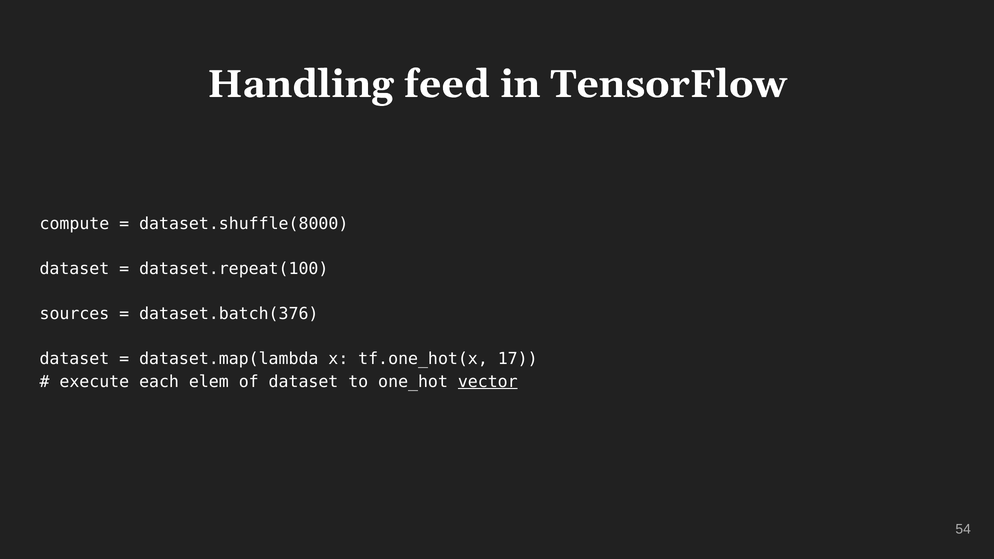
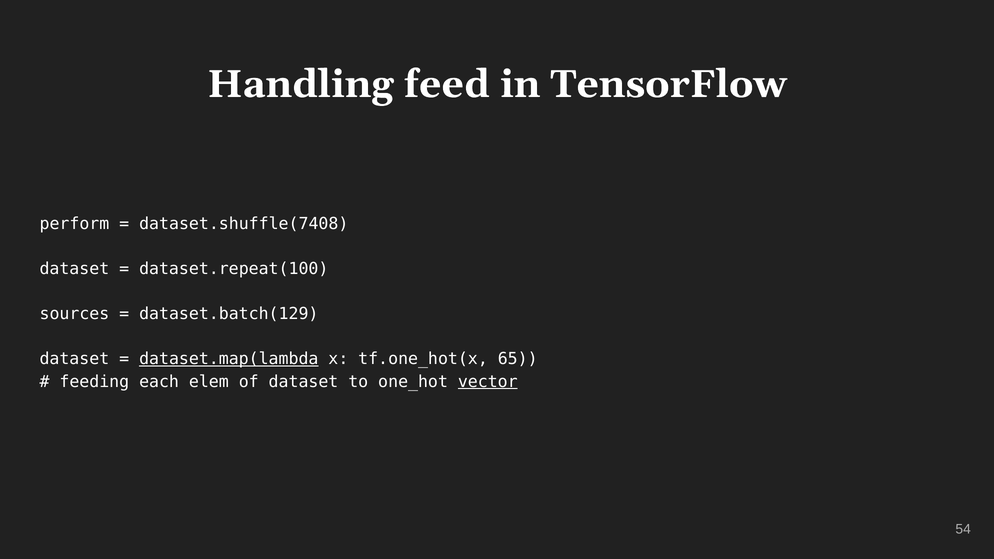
compute: compute -> perform
dataset.shuffle(8000: dataset.shuffle(8000 -> dataset.shuffle(7408
dataset.batch(376: dataset.batch(376 -> dataset.batch(129
dataset.map(lambda underline: none -> present
17: 17 -> 65
execute: execute -> feeding
